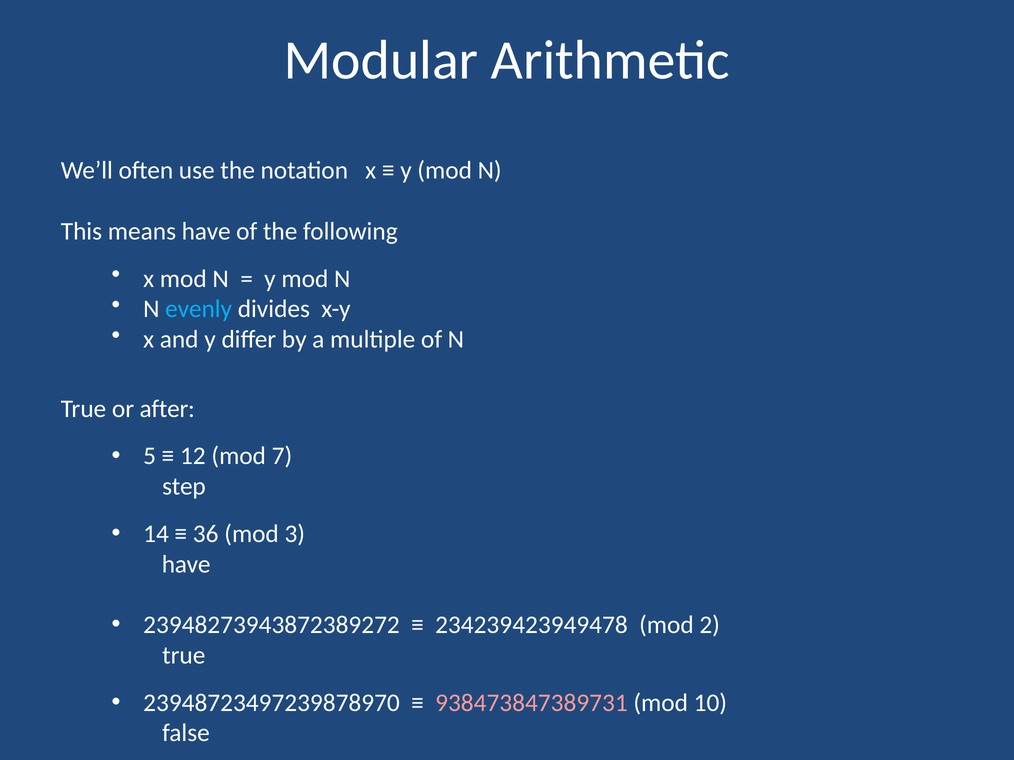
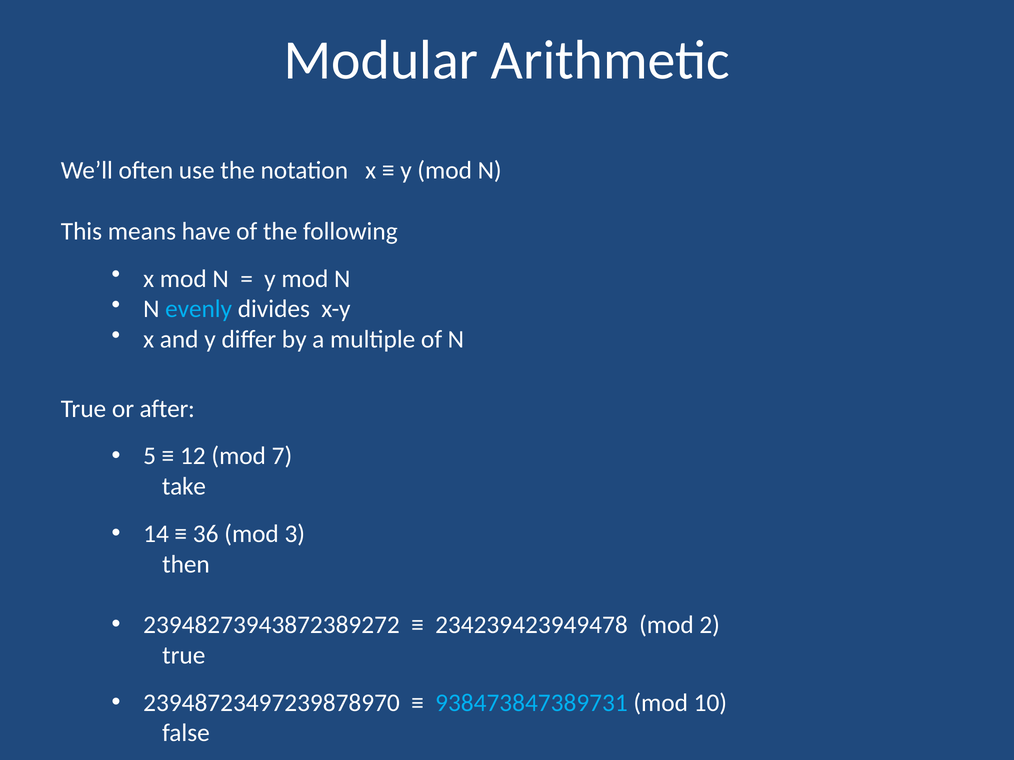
step: step -> take
have at (186, 565): have -> then
938473847389731 colour: pink -> light blue
